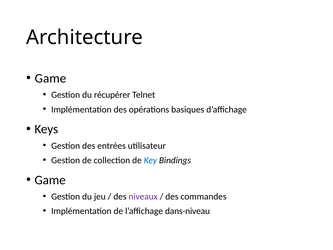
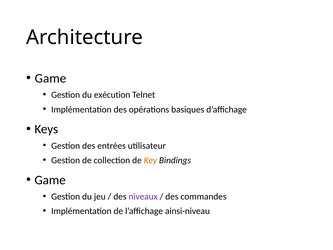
récupérer: récupérer -> exécution
Key colour: blue -> orange
dans-niveau: dans-niveau -> ainsi-niveau
